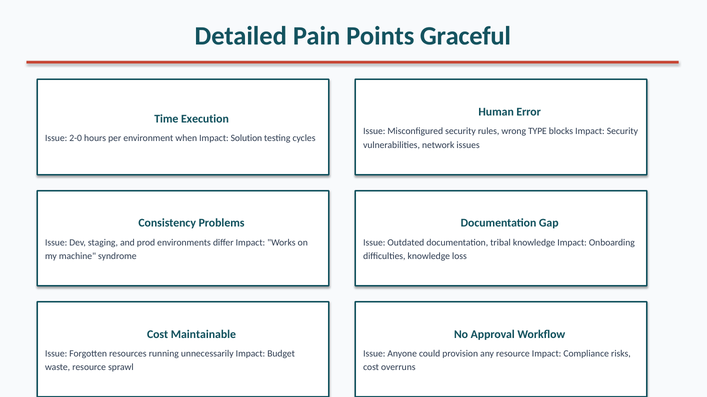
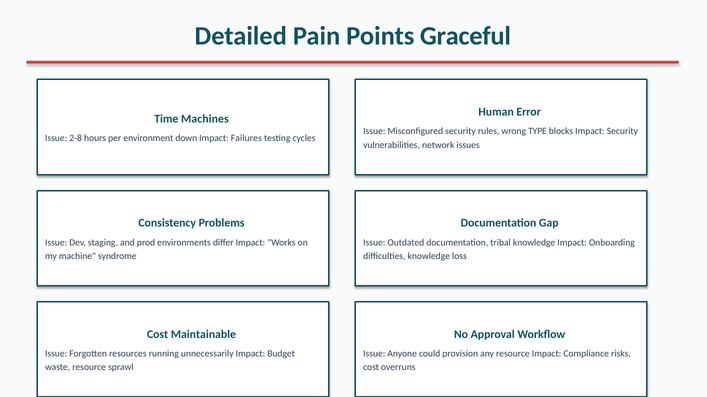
Execution: Execution -> Machines
2-0: 2-0 -> 2-8
when: when -> down
Solution: Solution -> Failures
